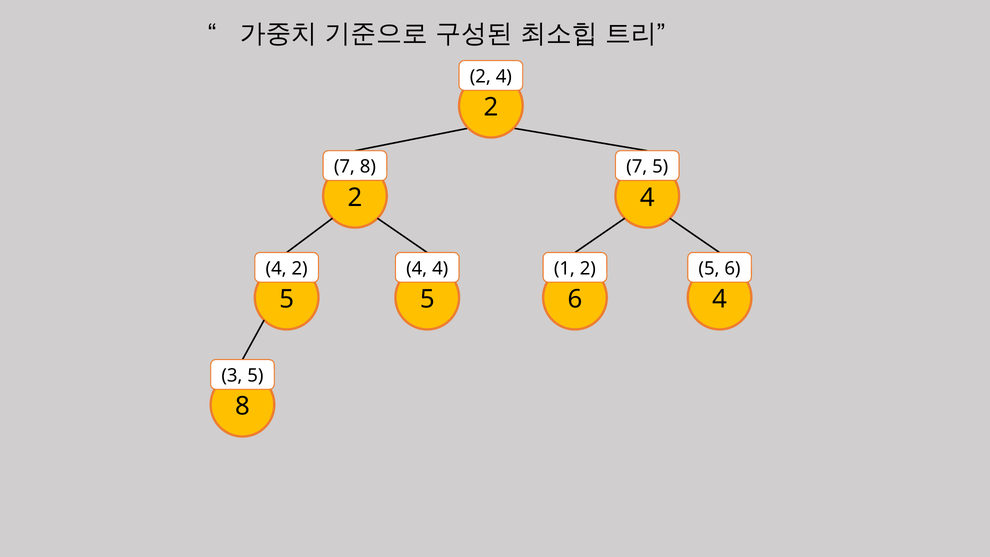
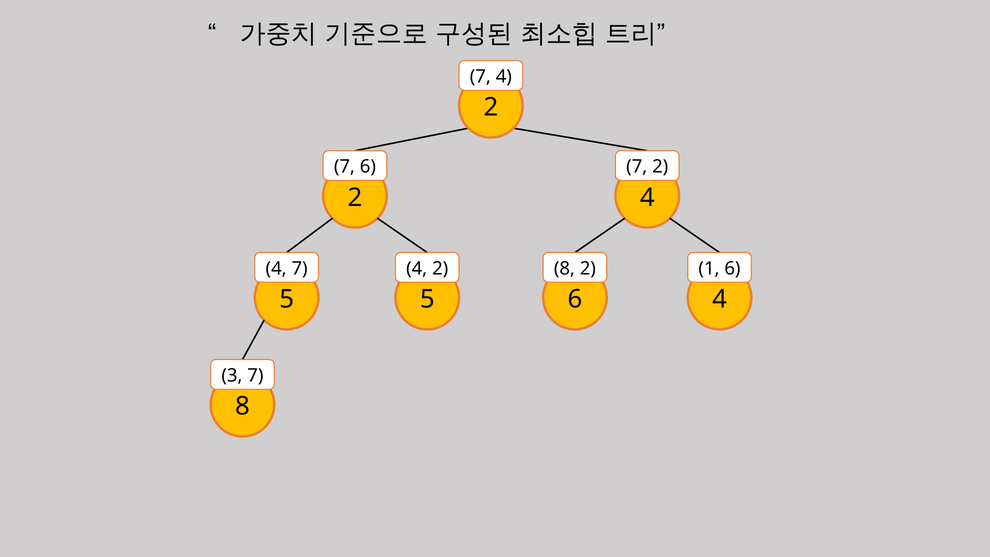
2 at (480, 77): 2 -> 7
7 8: 8 -> 6
7 5: 5 -> 2
2 at (300, 269): 2 -> 7
4 at (440, 269): 4 -> 2
1 at (564, 269): 1 -> 8
5 at (709, 269): 5 -> 1
3 5: 5 -> 7
